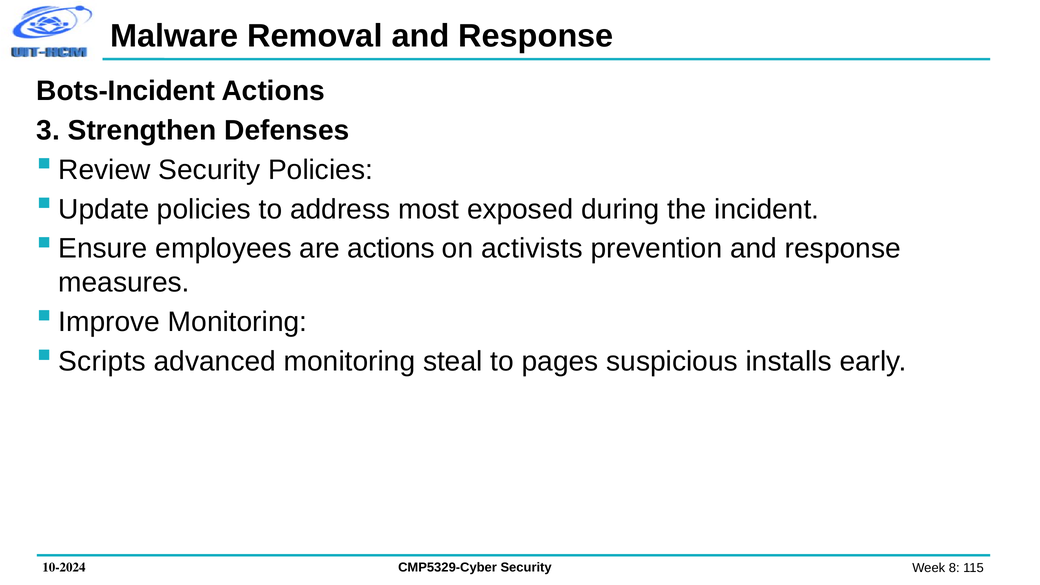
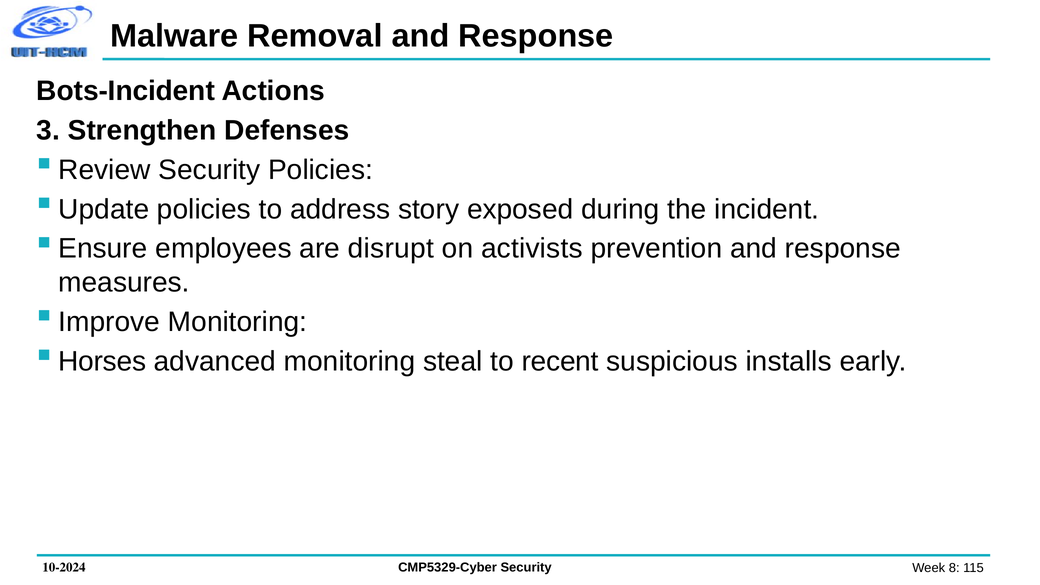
most: most -> story
are actions: actions -> disrupt
Scripts: Scripts -> Horses
pages: pages -> recent
